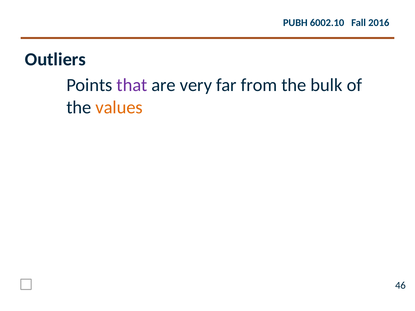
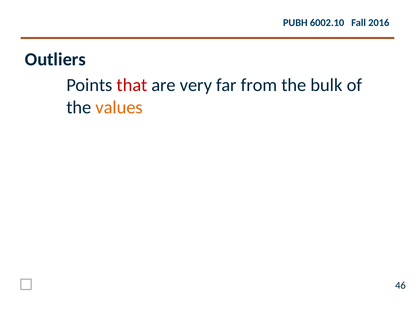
that colour: purple -> red
